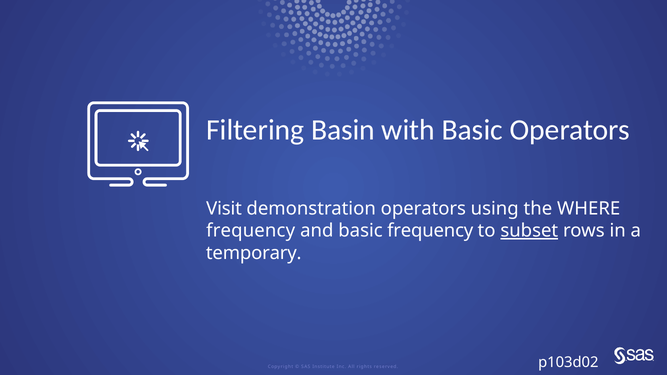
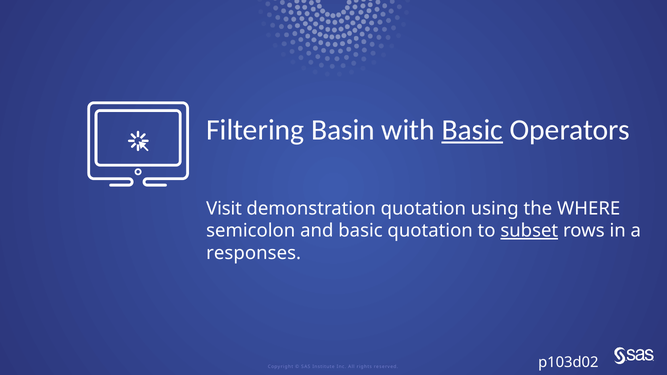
Basic at (472, 130) underline: none -> present
demonstration operators: operators -> quotation
frequency at (251, 231): frequency -> semicolon
basic frequency: frequency -> quotation
temporary: temporary -> responses
